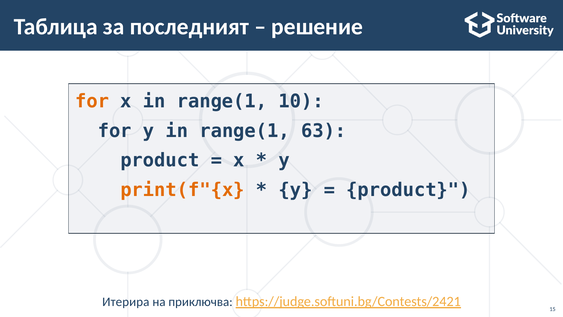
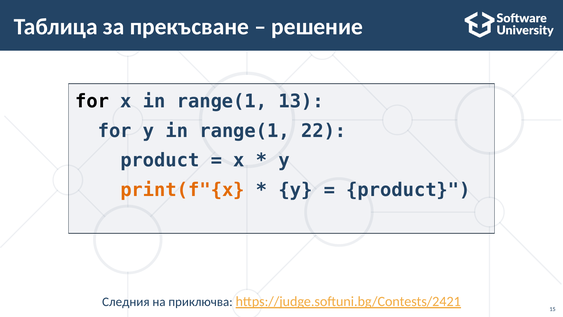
последният: последният -> прекъсване
for at (92, 101) colour: orange -> black
10: 10 -> 13
63: 63 -> 22
Итерира: Итерира -> Следния
